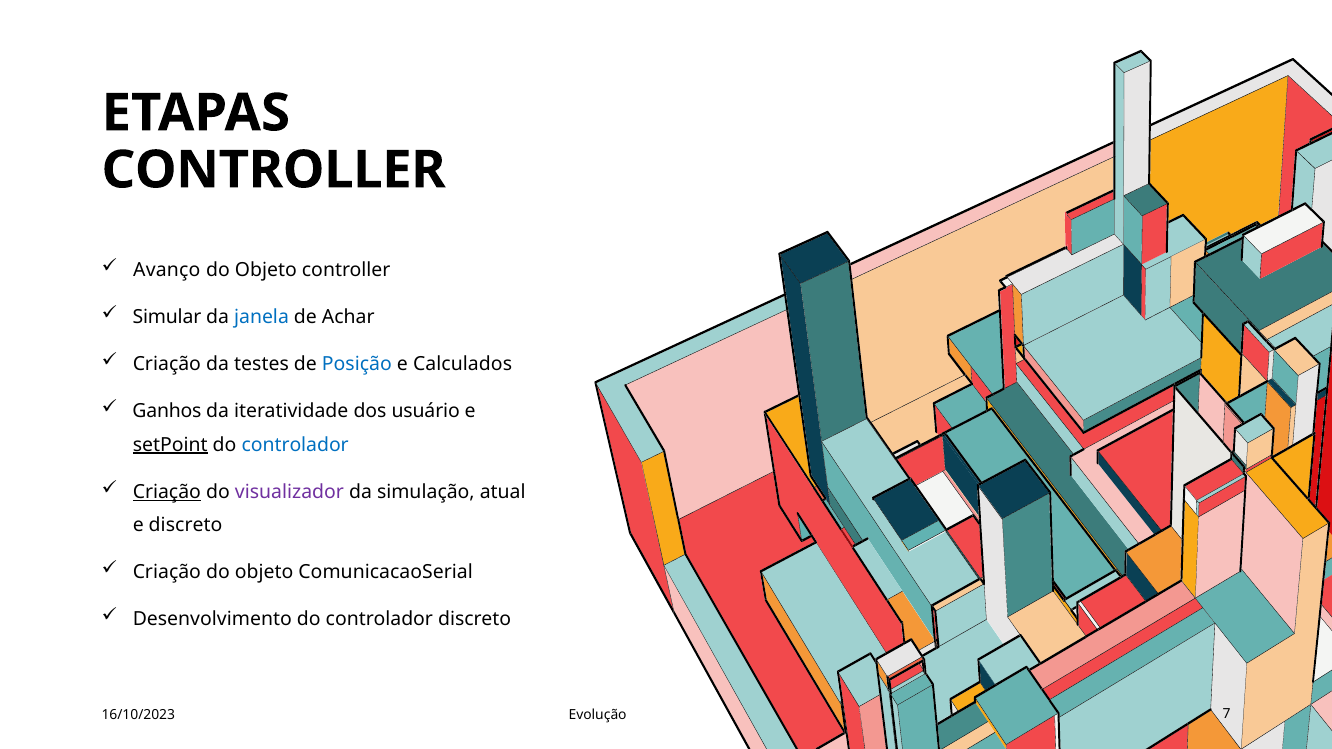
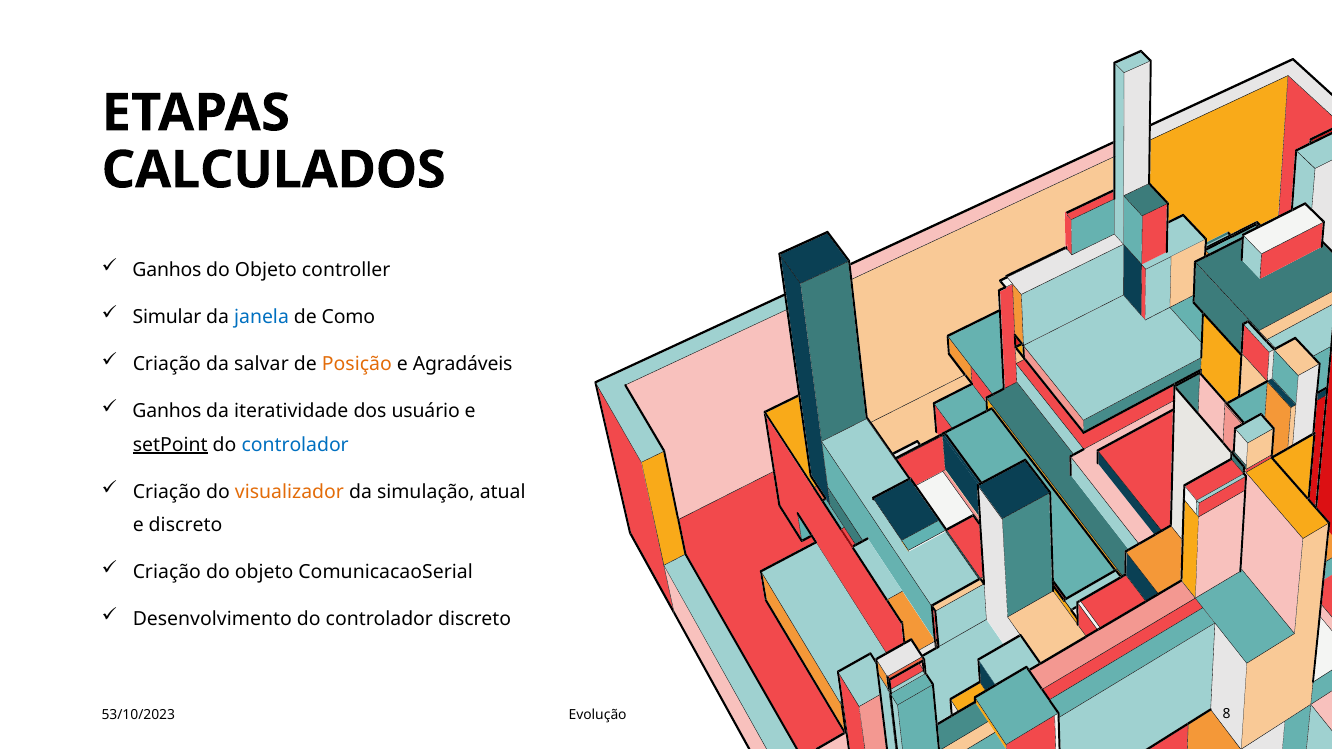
CONTROLLER at (274, 170): CONTROLLER -> CALCULADOS
Avanço at (167, 270): Avanço -> Ganhos
Achar: Achar -> Como
testes: testes -> salvar
Posição colour: blue -> orange
Calculados: Calculados -> Agradáveis
Criação at (167, 492) underline: present -> none
visualizador colour: purple -> orange
16/10/2023: 16/10/2023 -> 53/10/2023
7: 7 -> 8
